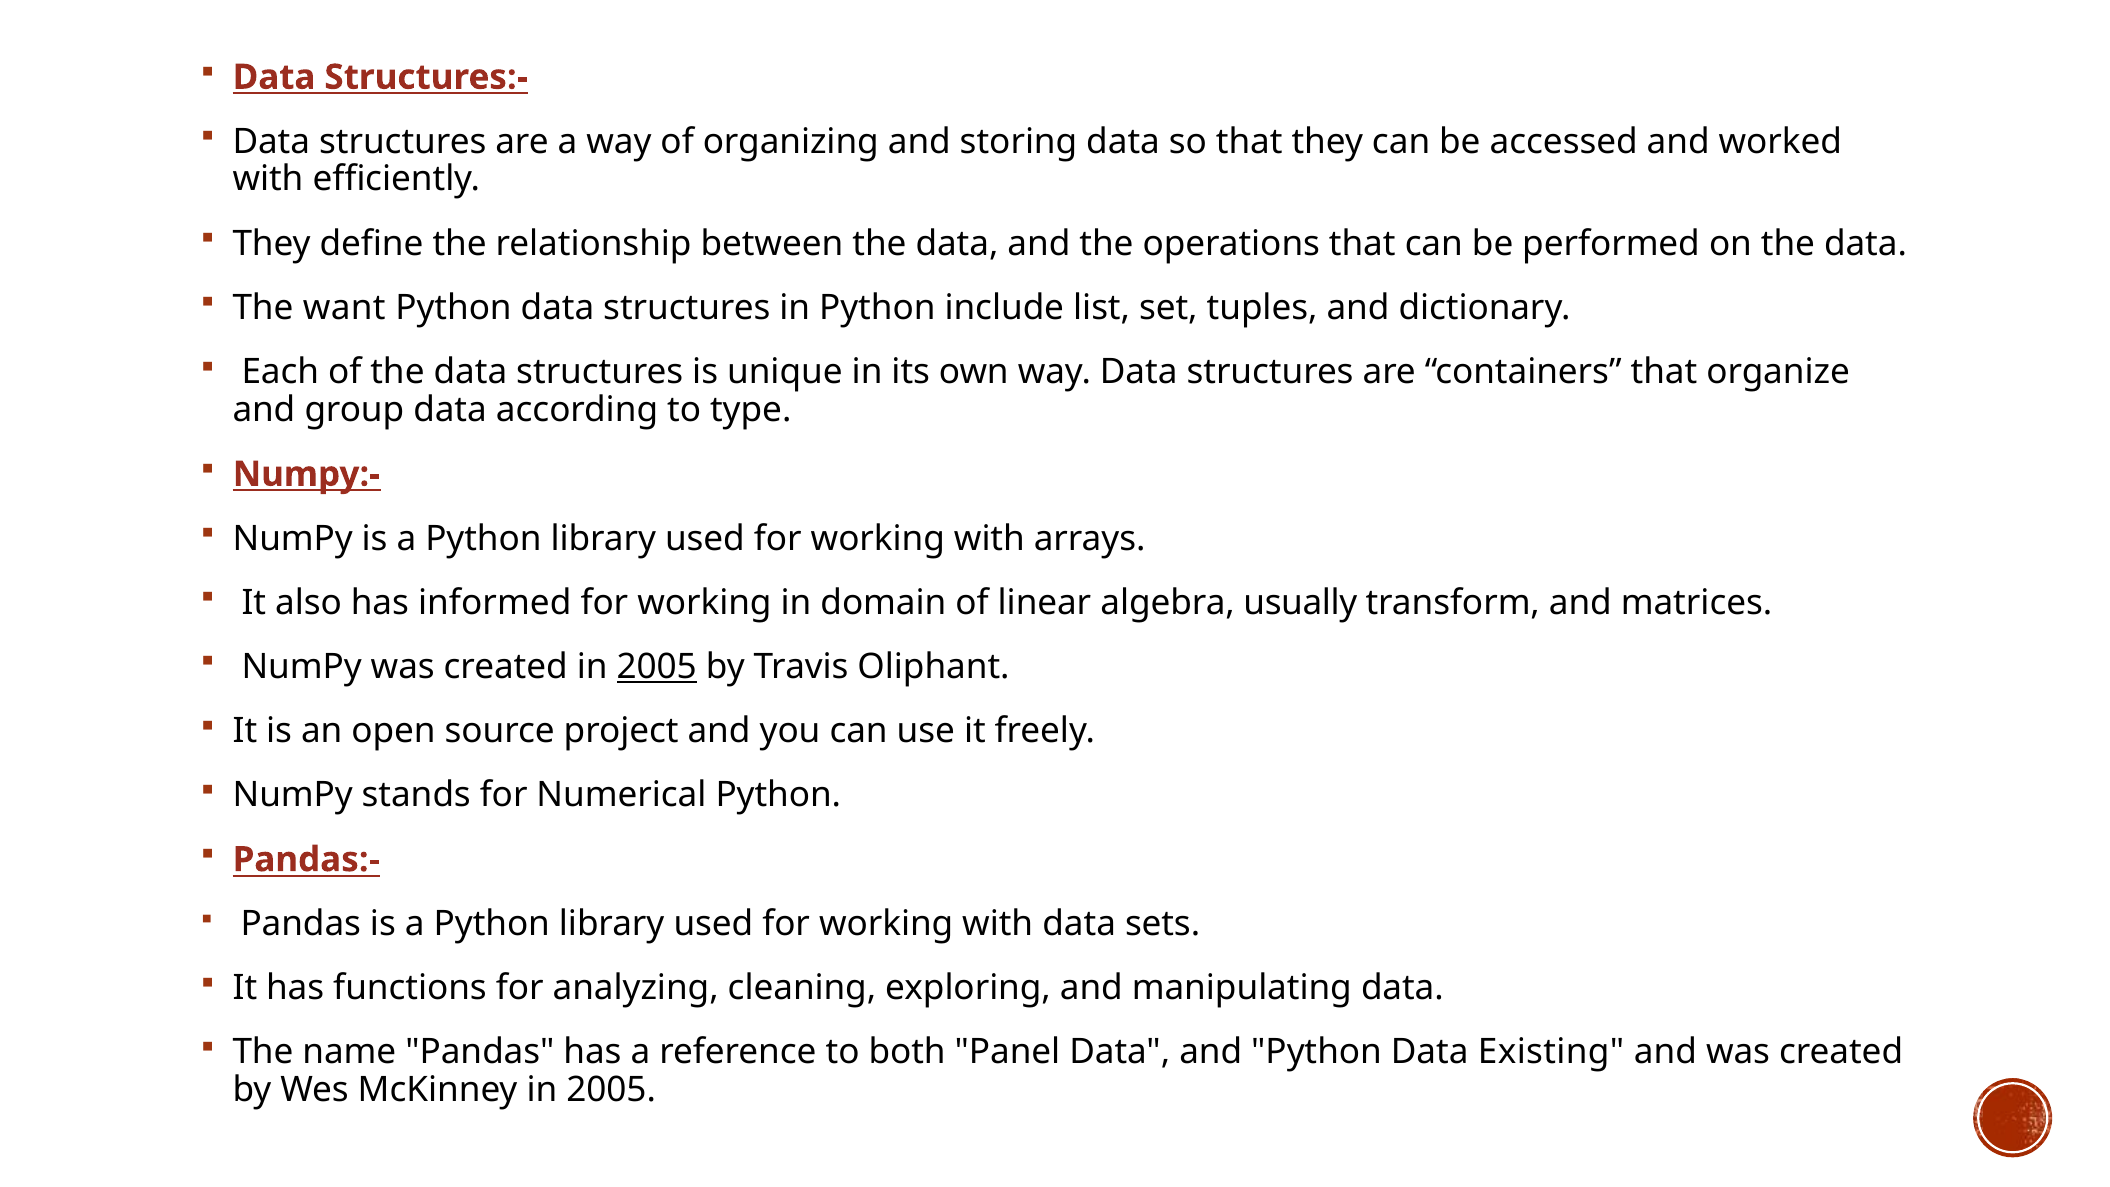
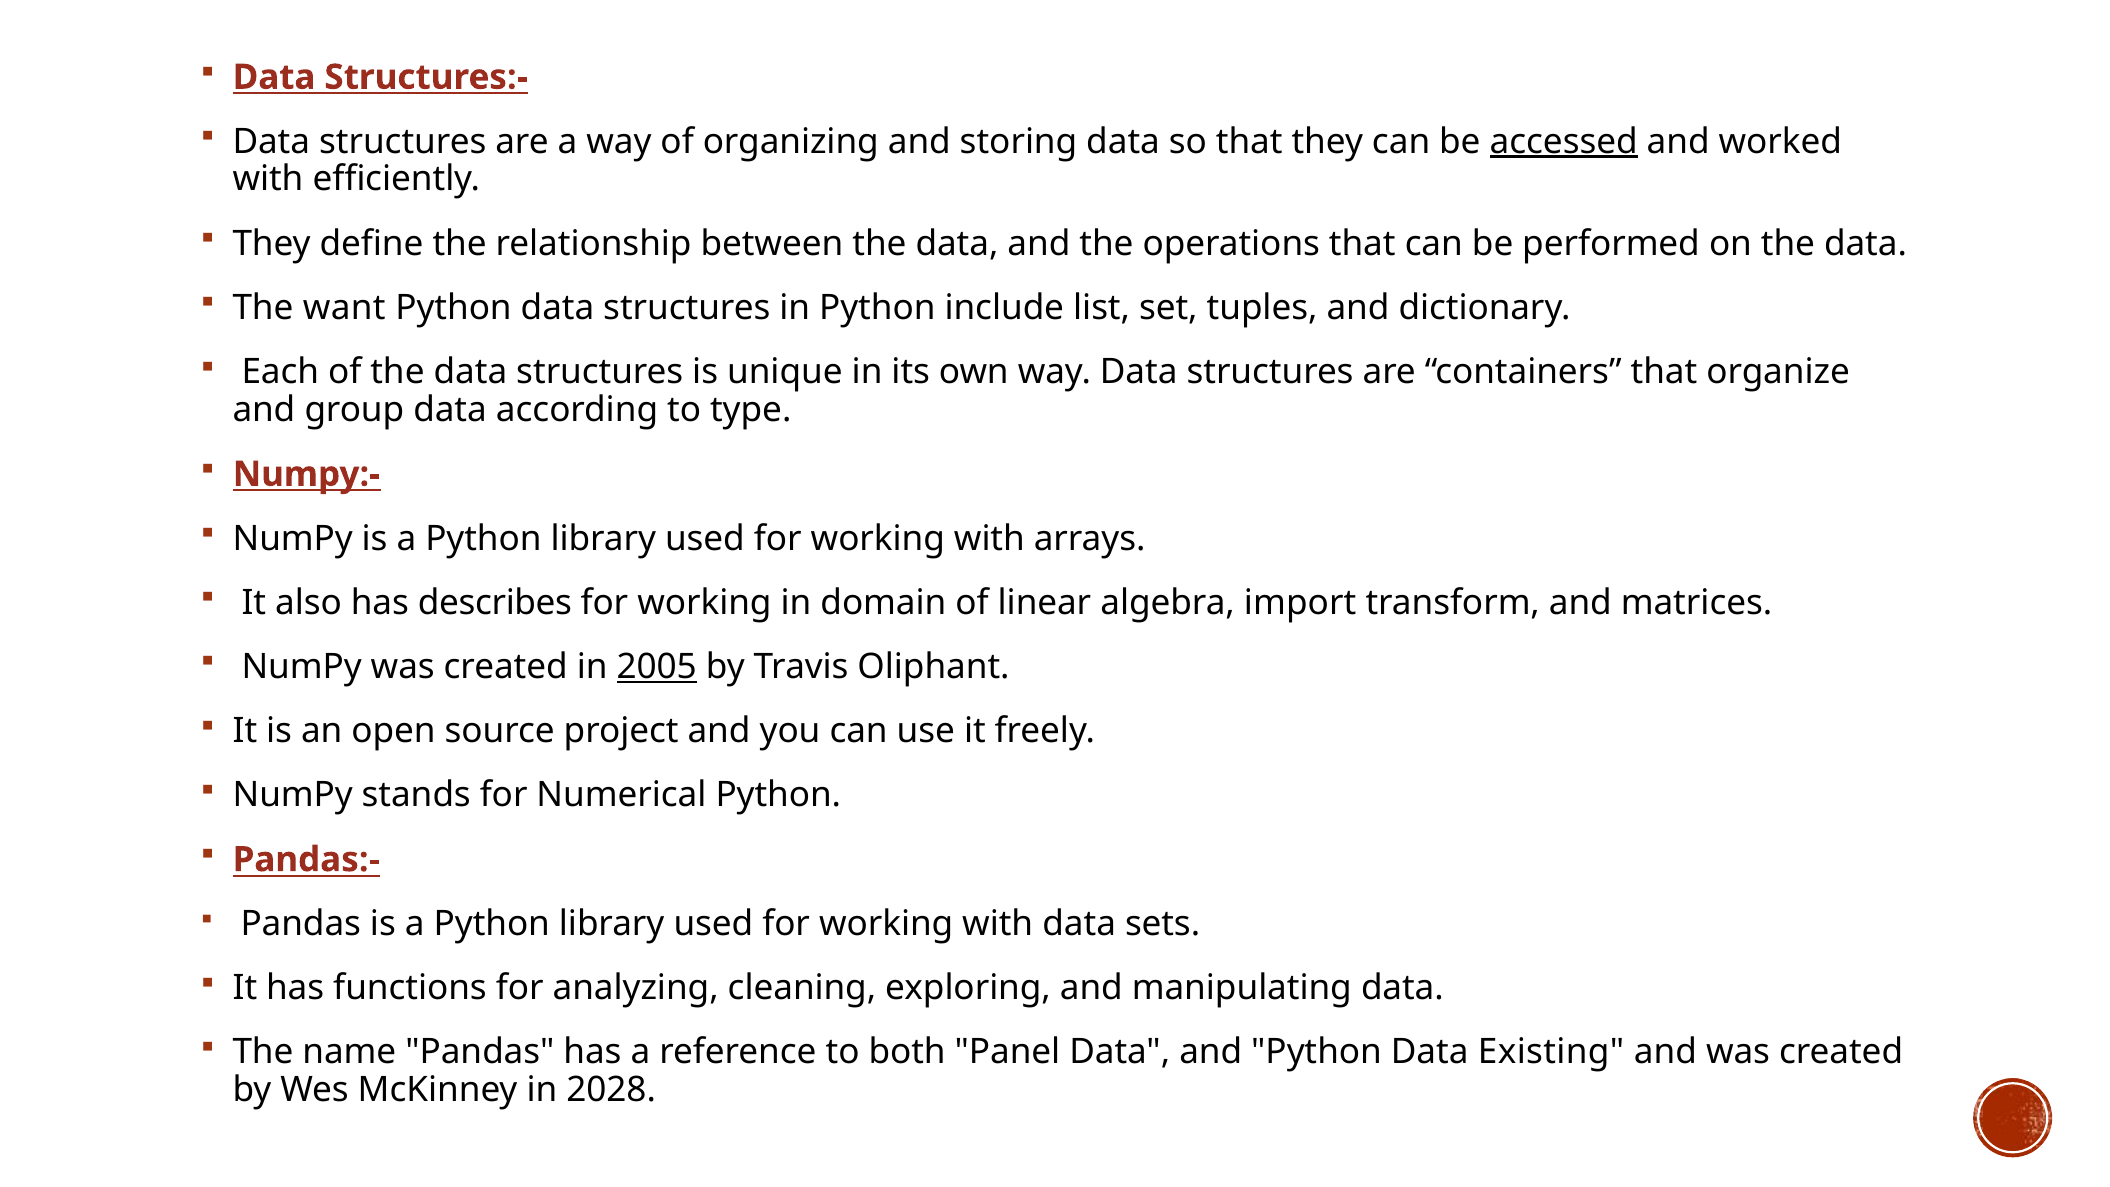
accessed underline: none -> present
informed: informed -> describes
usually: usually -> import
McKinney in 2005: 2005 -> 2028
